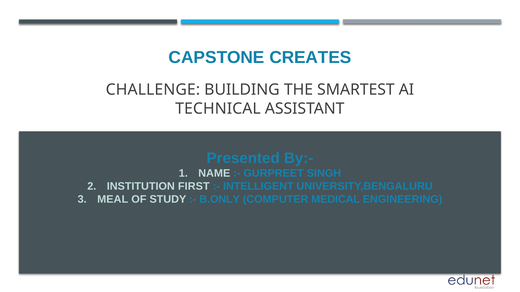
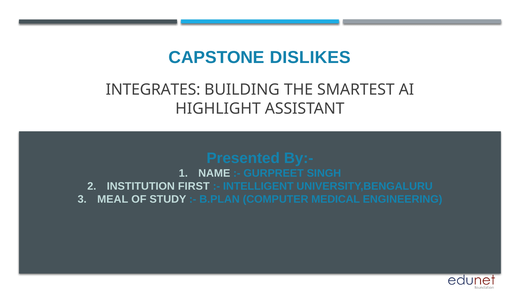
CREATES: CREATES -> DISLIKES
CHALLENGE: CHALLENGE -> INTEGRATES
TECHNICAL: TECHNICAL -> HIGHLIGHT
B.ONLY: B.ONLY -> B.PLAN
